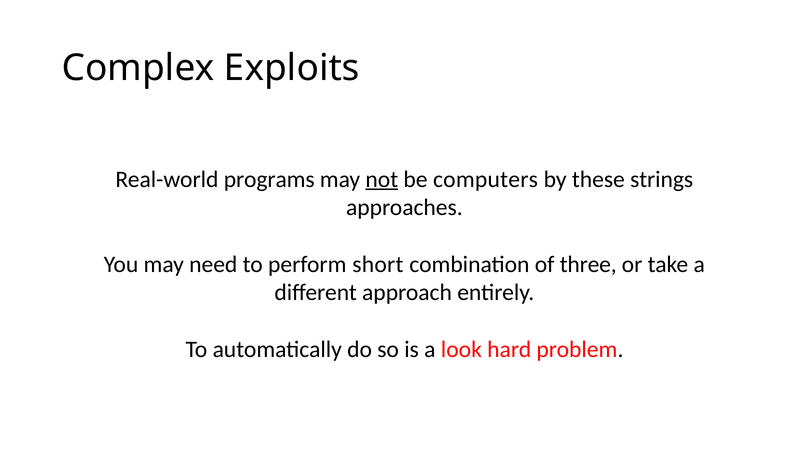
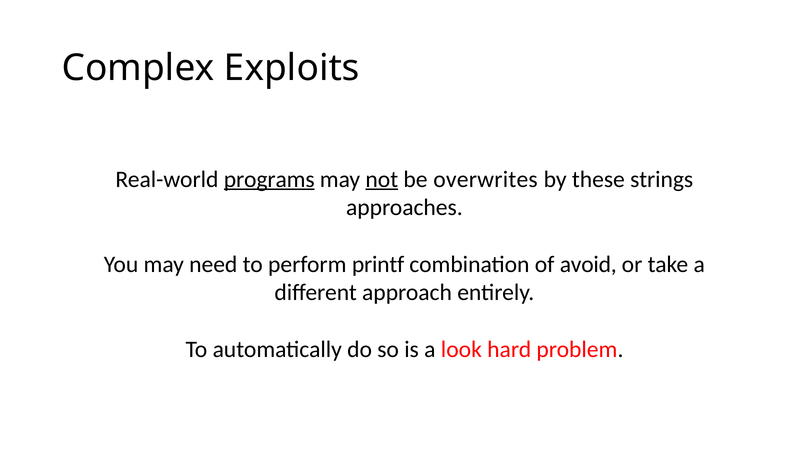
programs underline: none -> present
computers: computers -> overwrites
short: short -> printf
three: three -> avoid
